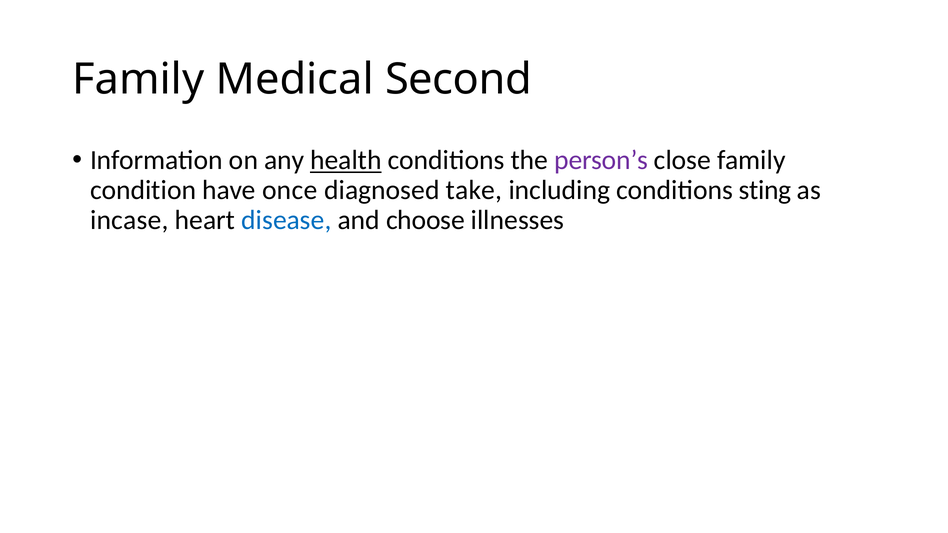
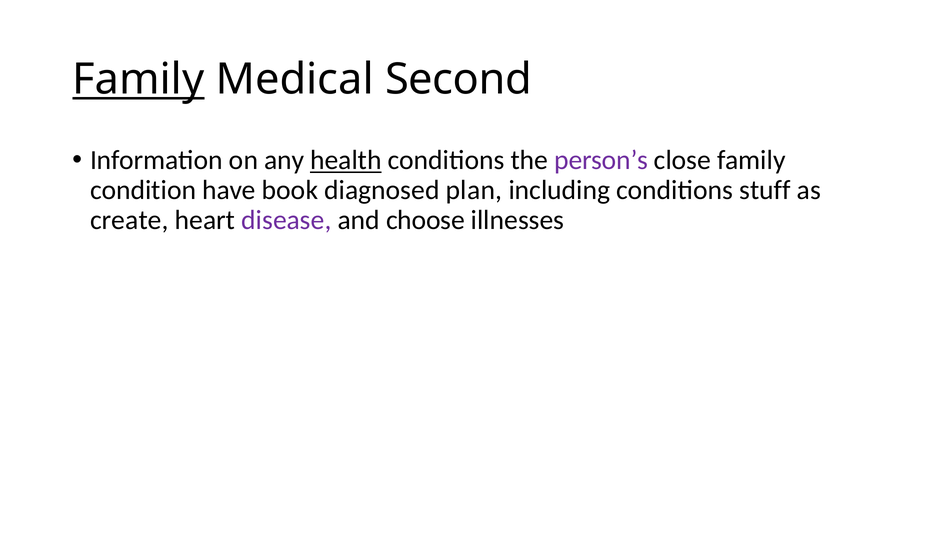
Family at (138, 80) underline: none -> present
once: once -> book
take: take -> plan
sting: sting -> stuff
incase: incase -> create
disease colour: blue -> purple
